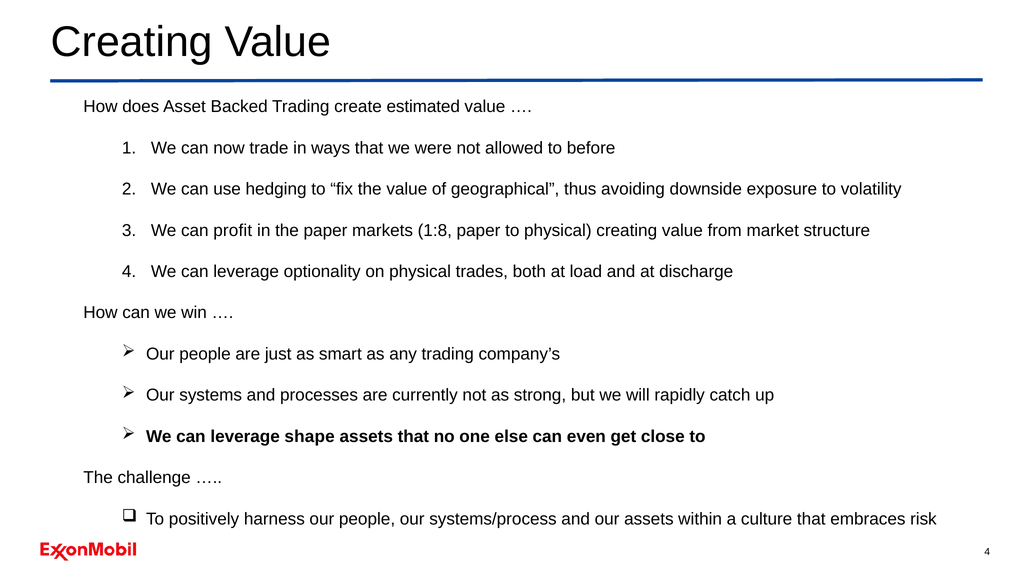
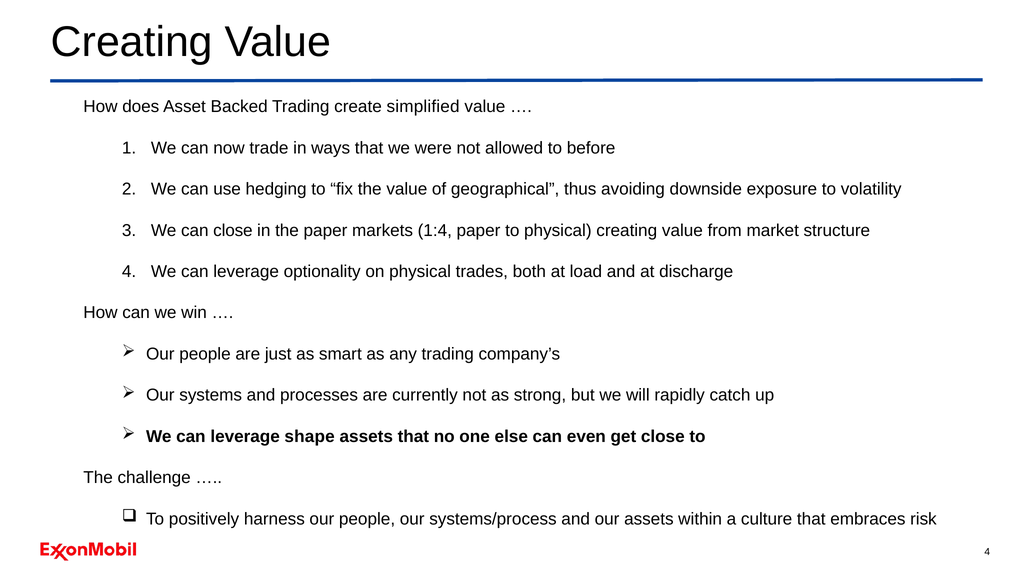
estimated: estimated -> simplified
can profit: profit -> close
1:8: 1:8 -> 1:4
